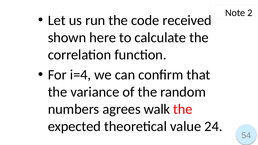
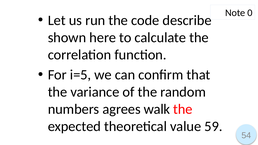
2: 2 -> 0
received: received -> describe
i=4: i=4 -> i=5
24: 24 -> 59
